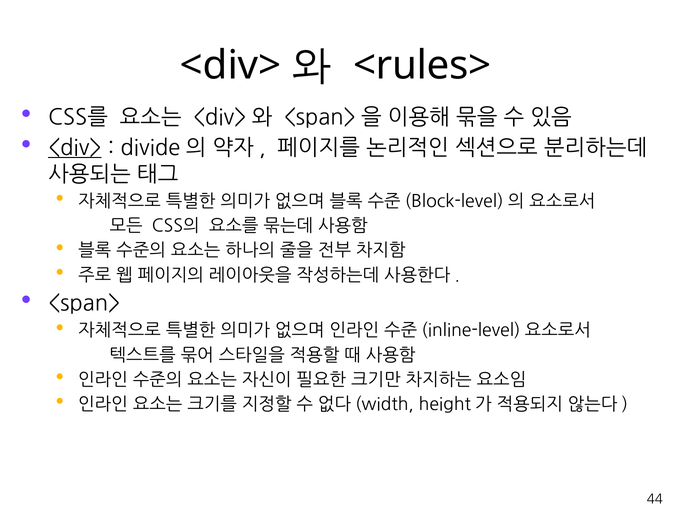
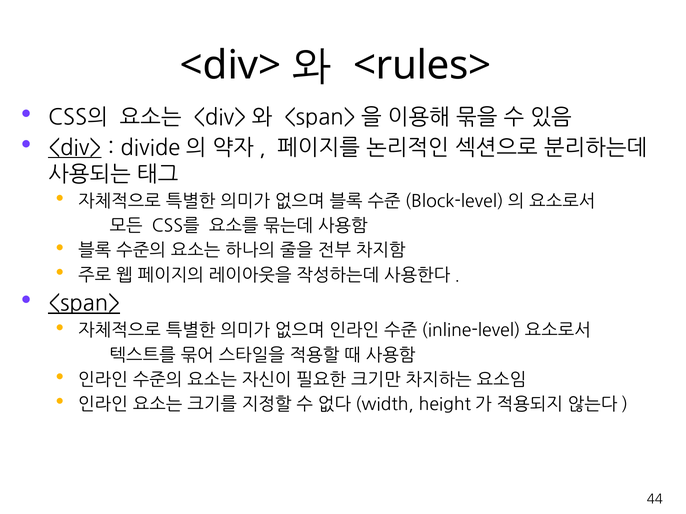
CSS를: CSS를 -> CSS의
CSS의: CSS의 -> CSS를
<span> underline: none -> present
